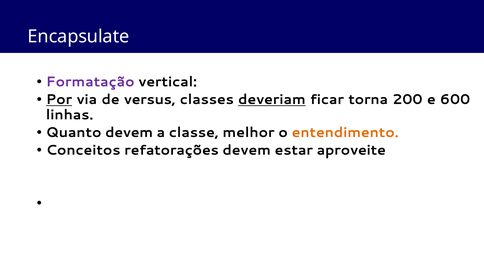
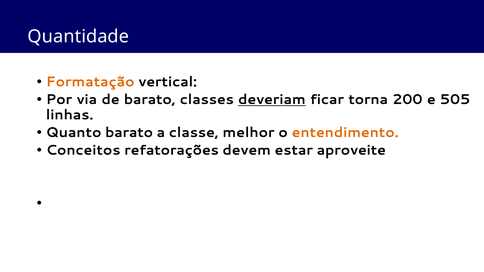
Encapsulate: Encapsulate -> Quantidade
Formatação colour: purple -> orange
Por underline: present -> none
de versus: versus -> barato
600: 600 -> 505
Quanto devem: devem -> barato
